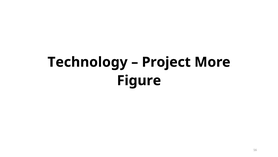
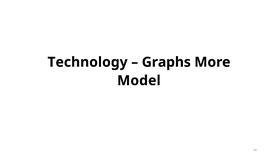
Project: Project -> Graphs
Figure: Figure -> Model
